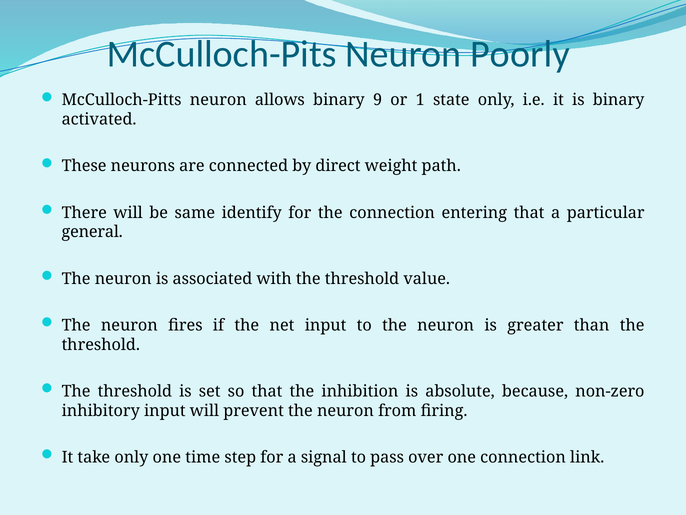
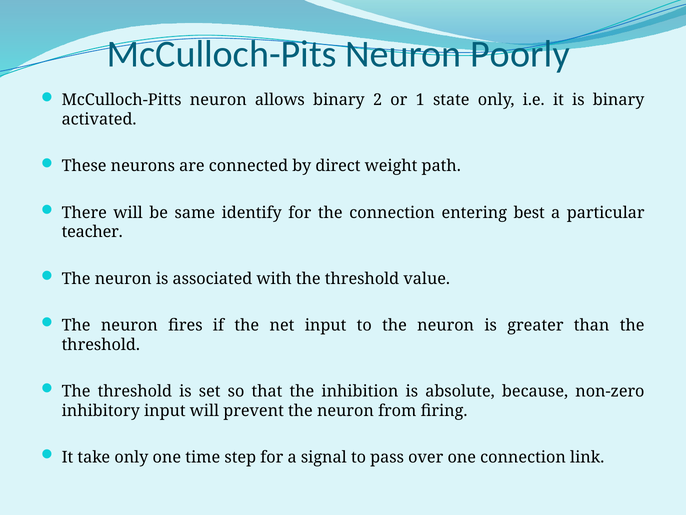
9: 9 -> 2
entering that: that -> best
general: general -> teacher
